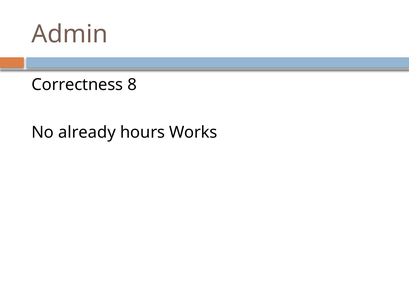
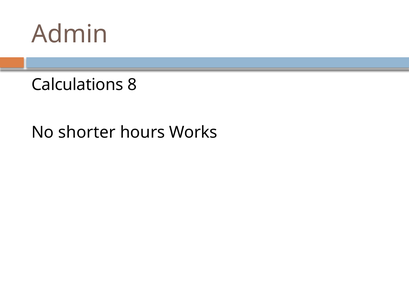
Correctness: Correctness -> Calculations
already: already -> shorter
